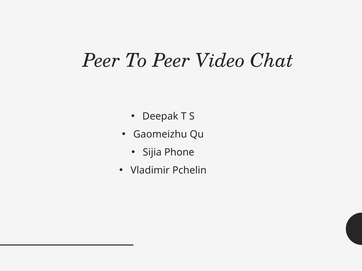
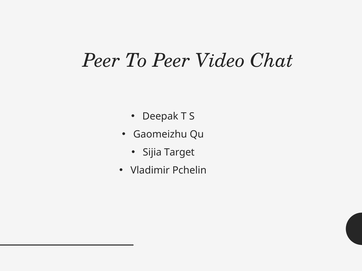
Phone: Phone -> Target
